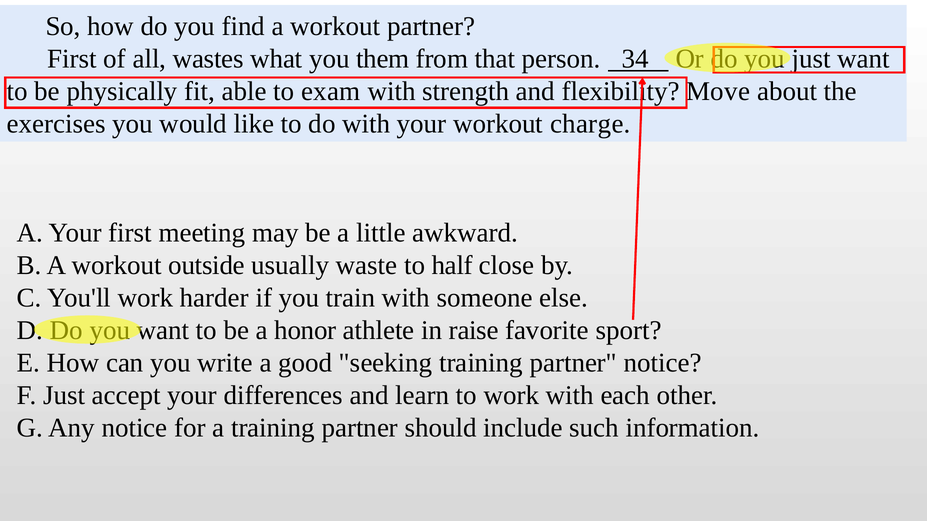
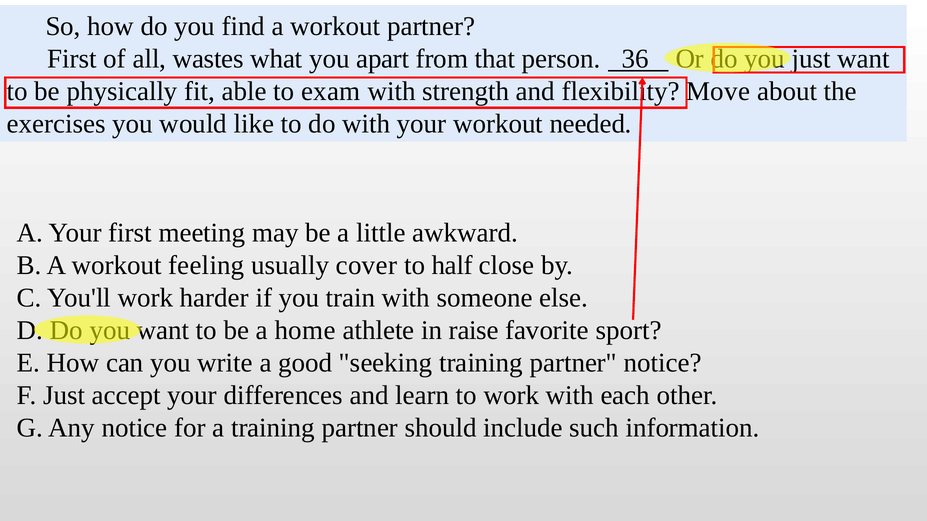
them: them -> apart
34: 34 -> 36
charge: charge -> needed
outside: outside -> feeling
waste: waste -> cover
honor: honor -> home
